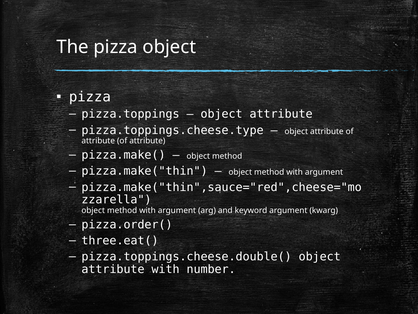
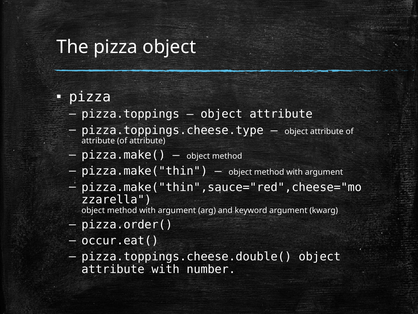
three.eat(: three.eat( -> occur.eat(
